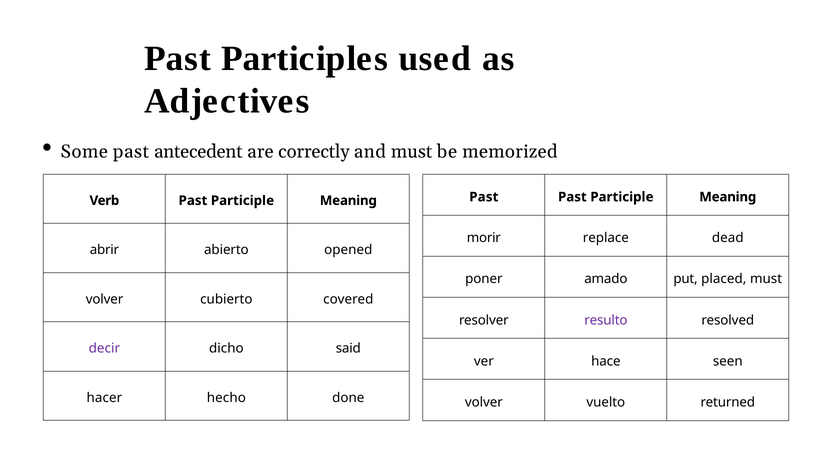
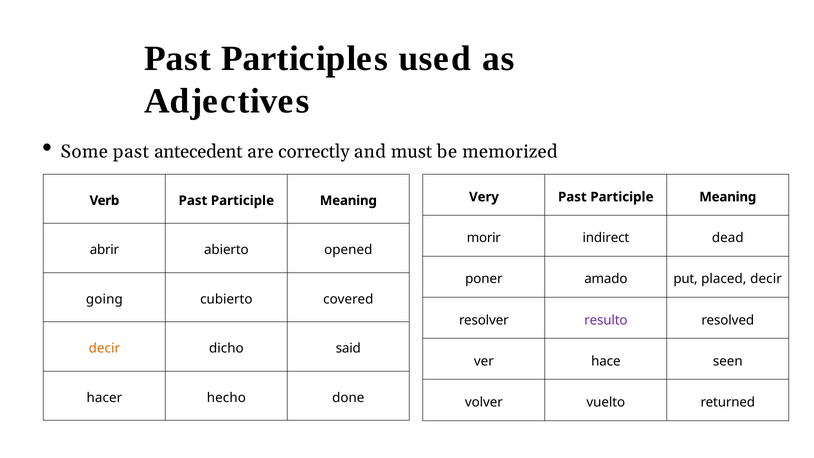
Past at (484, 197): Past -> Very
replace: replace -> indirect
placed must: must -> decir
volver at (105, 299): volver -> going
decir at (104, 348) colour: purple -> orange
